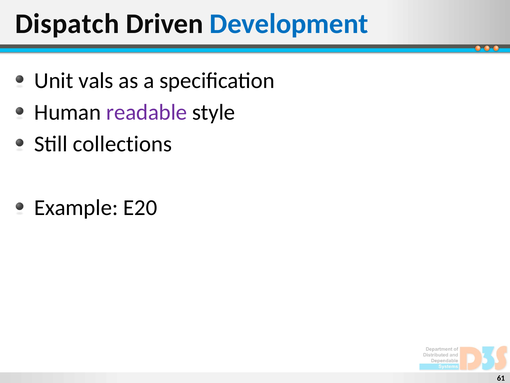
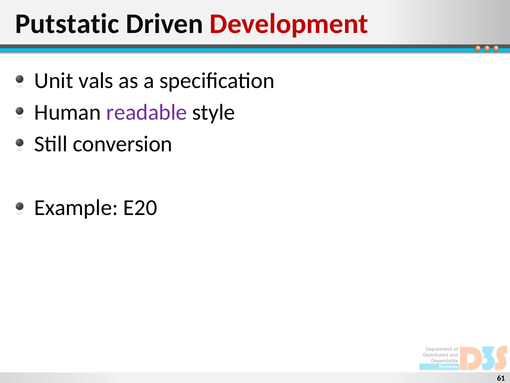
Dispatch: Dispatch -> Putstatic
Development colour: blue -> red
collections: collections -> conversion
